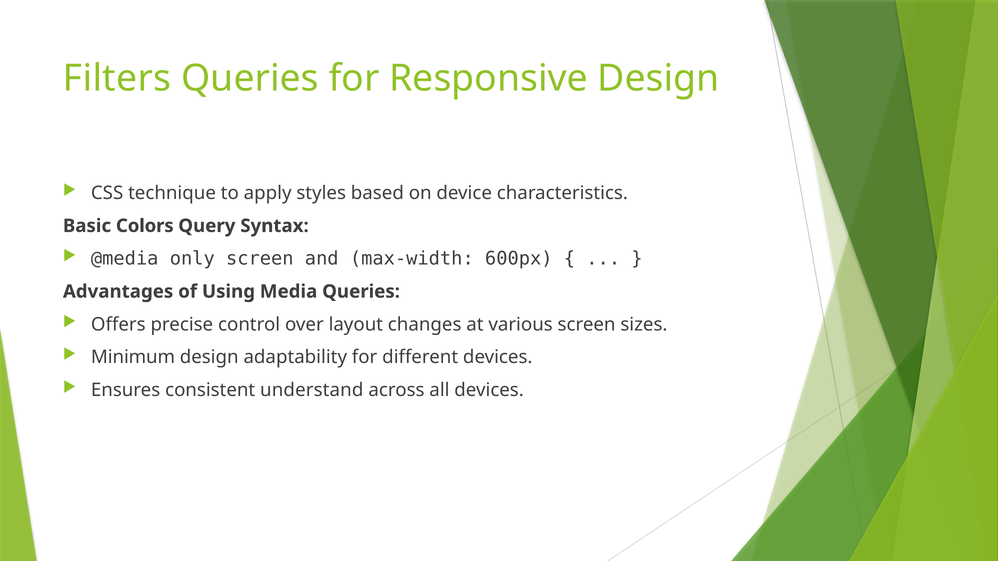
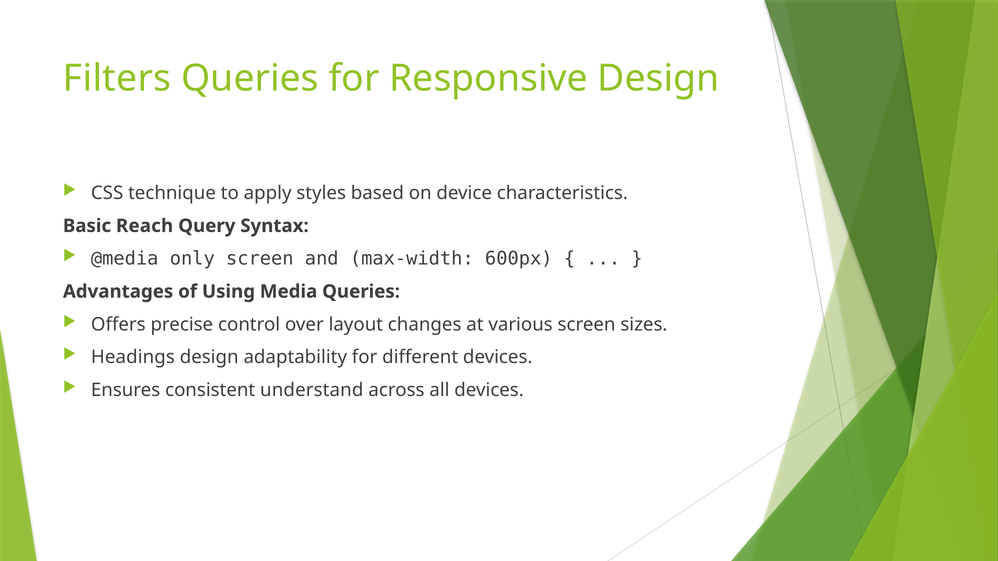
Colors: Colors -> Reach
Minimum: Minimum -> Headings
